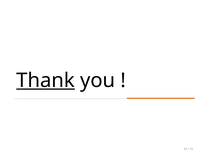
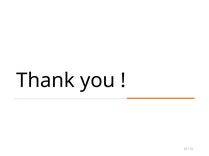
Thank underline: present -> none
